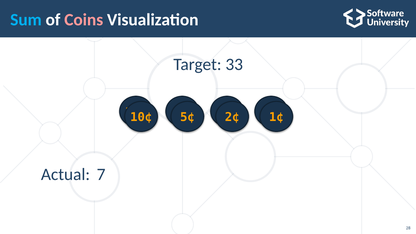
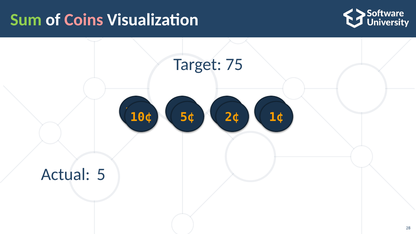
Sum colour: light blue -> light green
33: 33 -> 75
7: 7 -> 5
